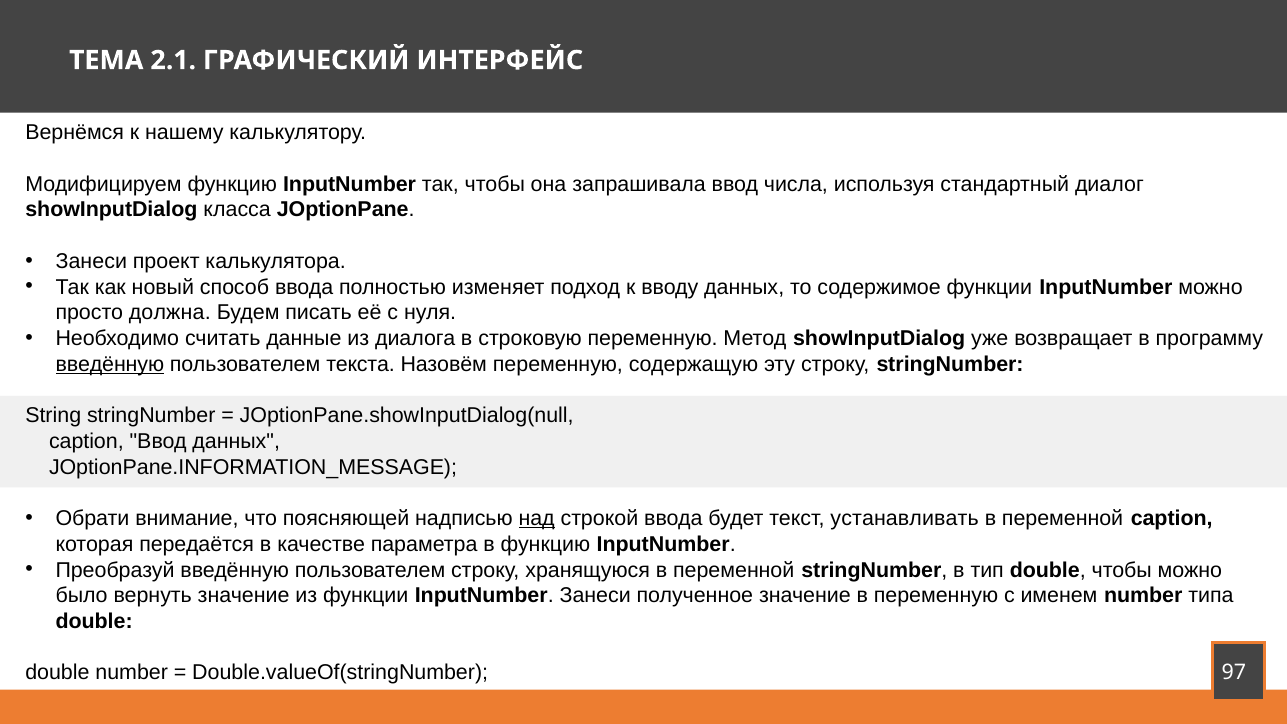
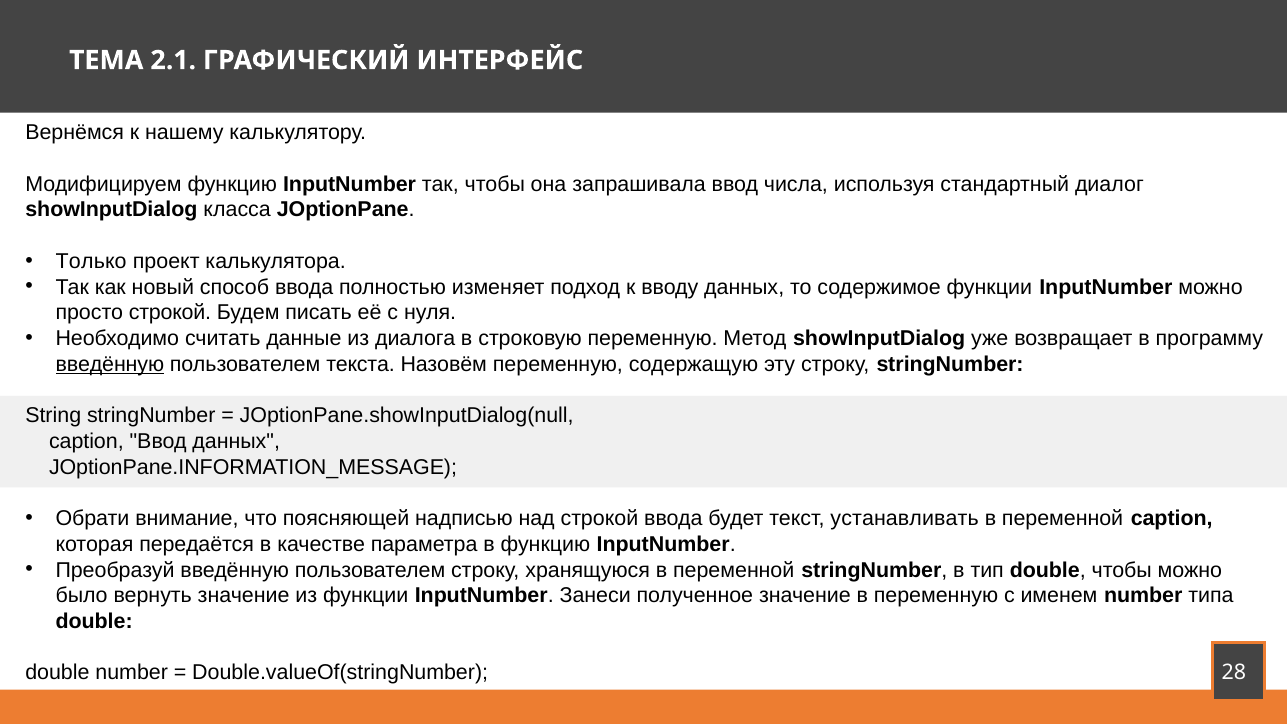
Занеси at (91, 261): Занеси -> Только
просто должна: должна -> строкой
над underline: present -> none
97: 97 -> 28
